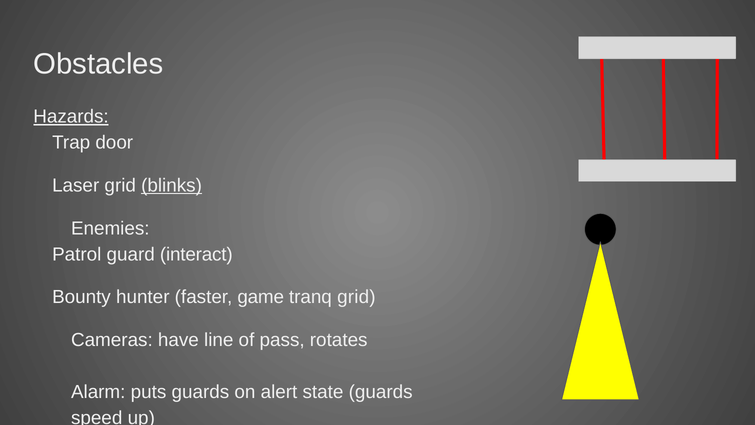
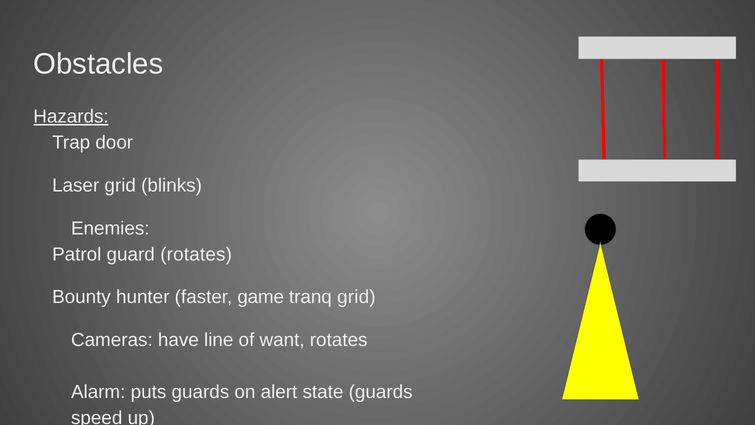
blinks underline: present -> none
guard interact: interact -> rotates
pass: pass -> want
